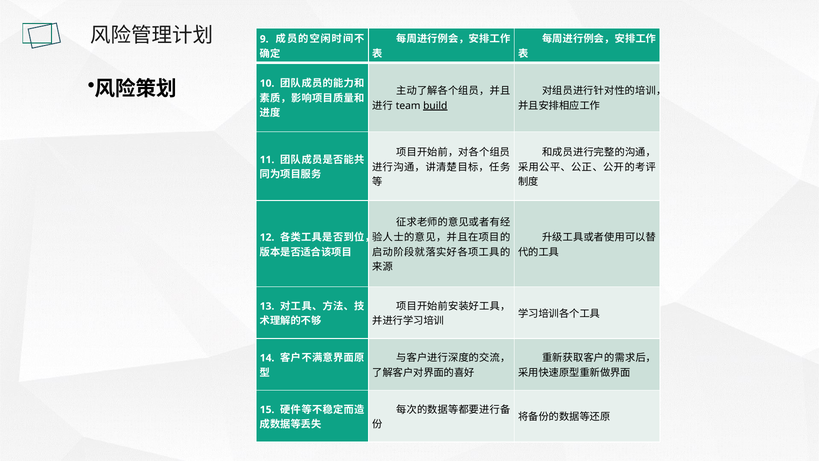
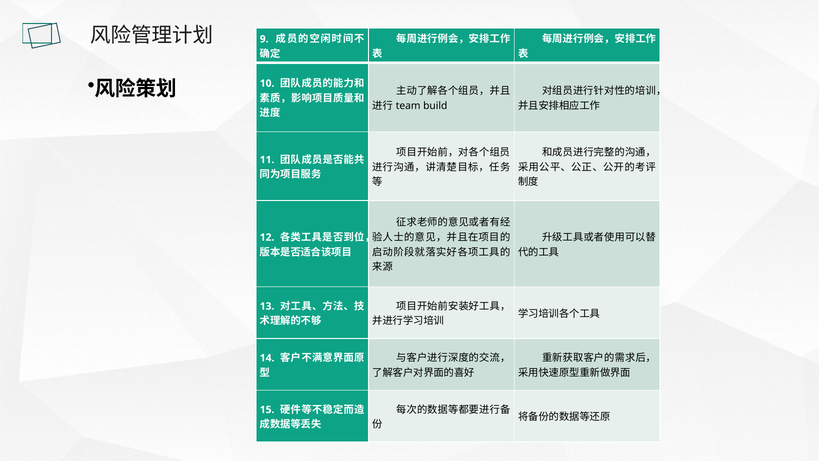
build underline: present -> none
